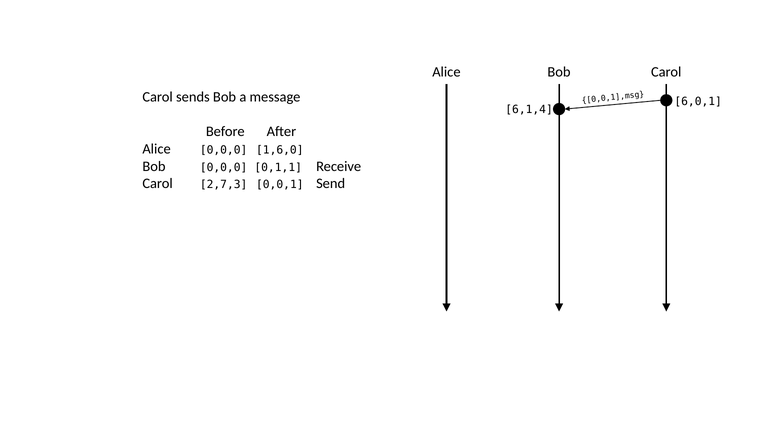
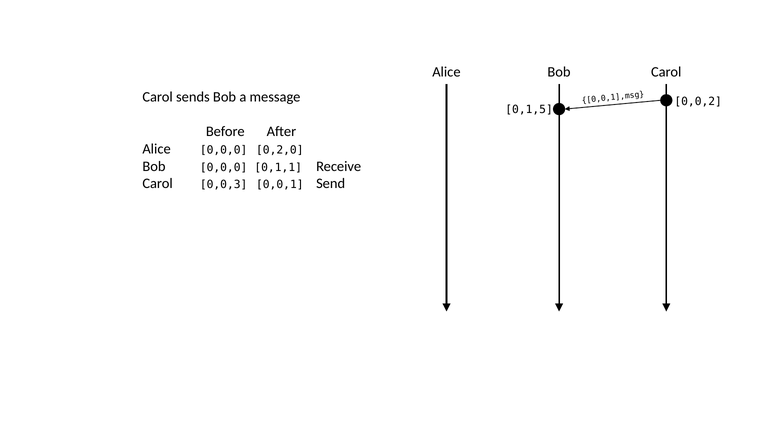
6,0,1: 6,0,1 -> 0,0,2
6,1,4: 6,1,4 -> 0,1,5
1,6,0: 1,6,0 -> 0,2,0
2,7,3: 2,7,3 -> 0,0,3
